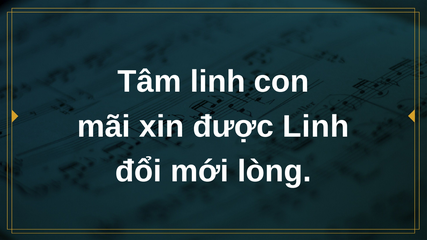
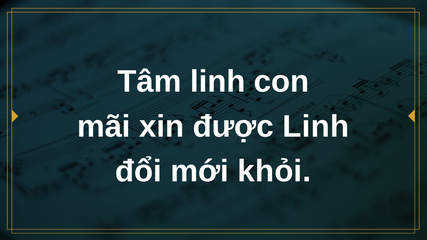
lòng: lòng -> khỏi
